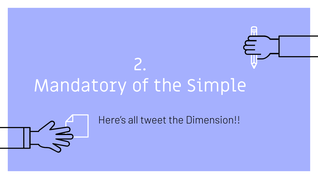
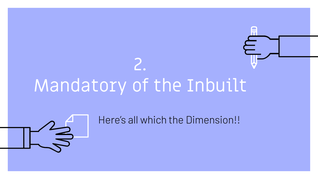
Simple: Simple -> Inbuilt
tweet: tweet -> which
